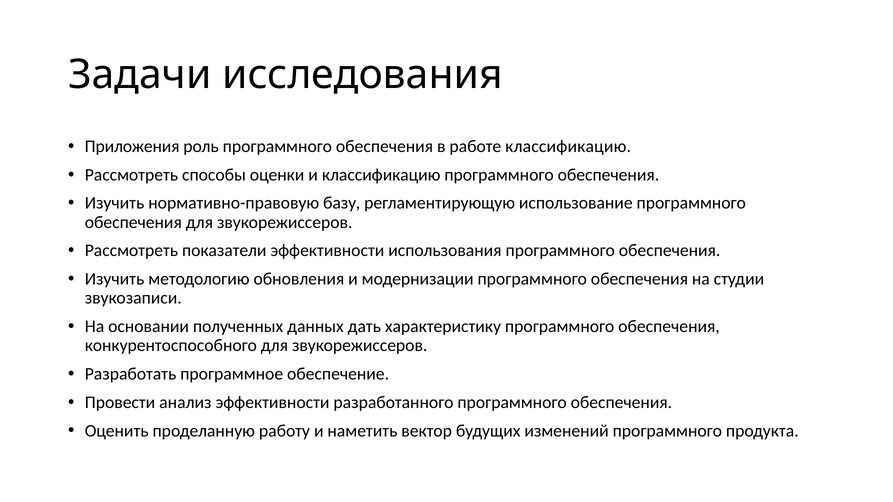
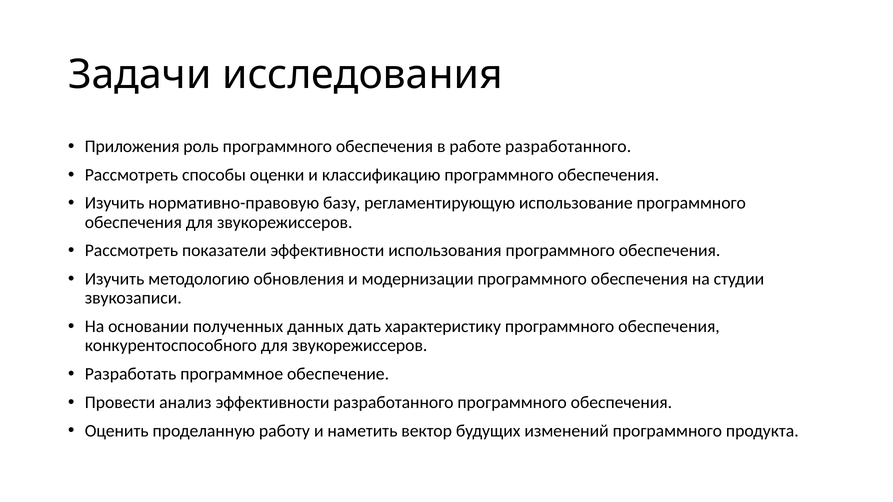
работе классификацию: классификацию -> разработанного
